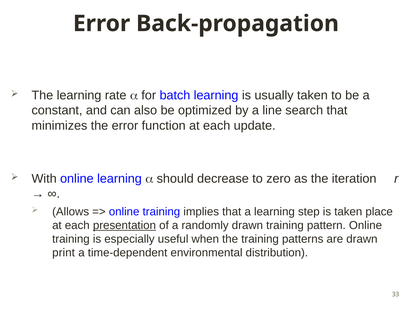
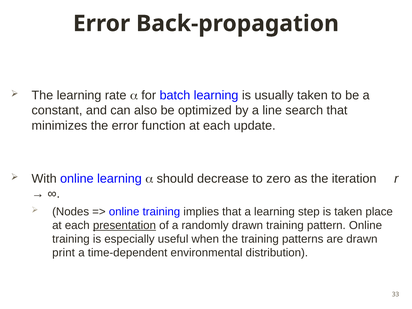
Allows: Allows -> Nodes
